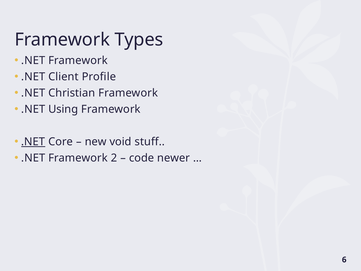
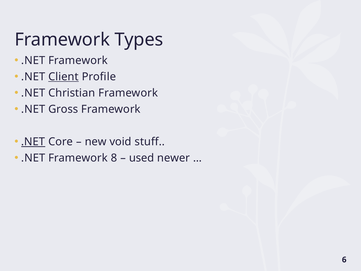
Client underline: none -> present
Using: Using -> Gross
2: 2 -> 8
code: code -> used
